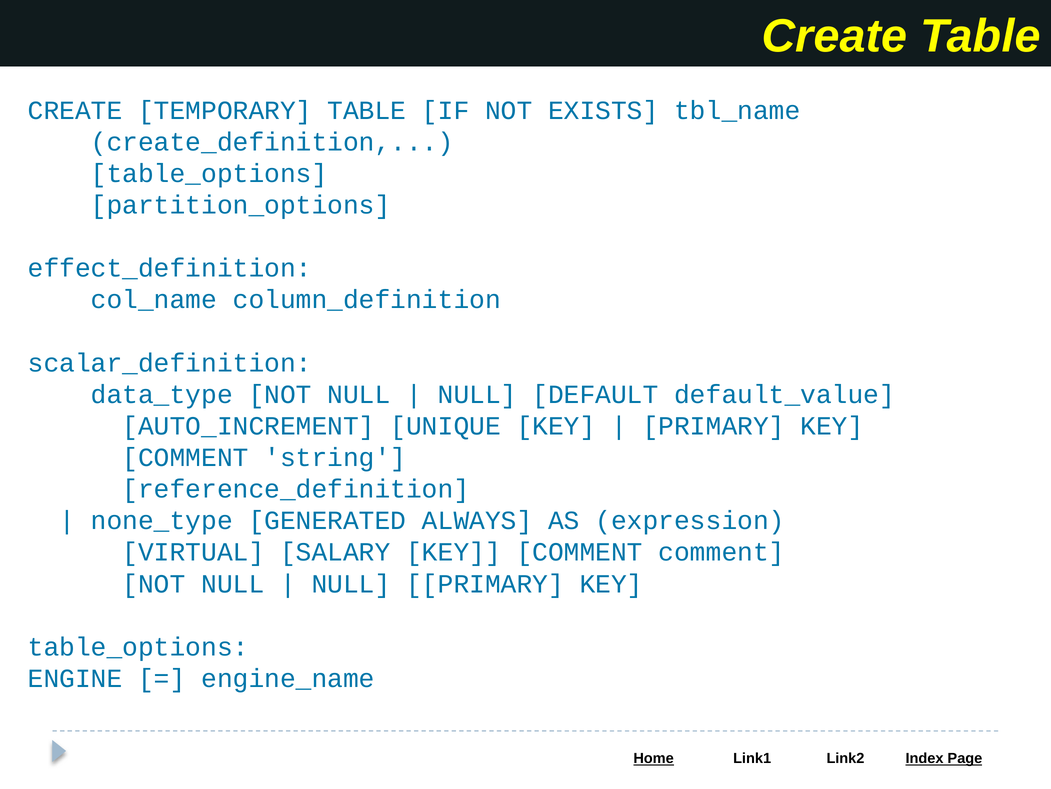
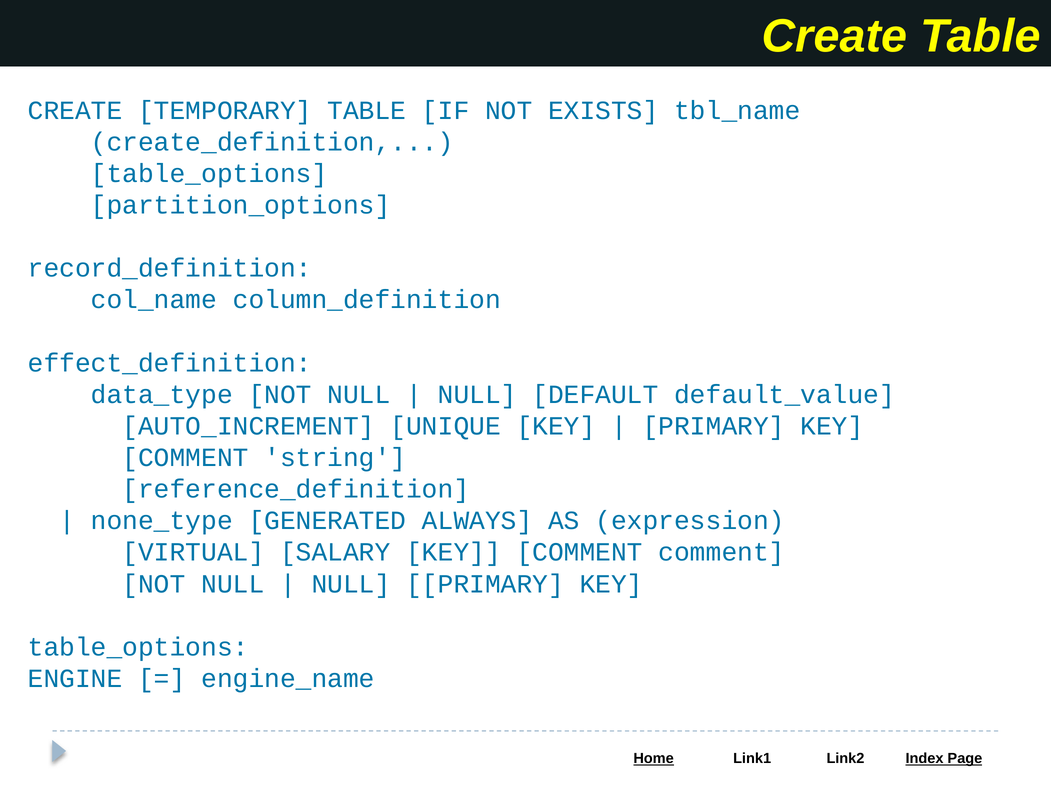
effect_definition: effect_definition -> record_definition
scalar_definition: scalar_definition -> effect_definition
